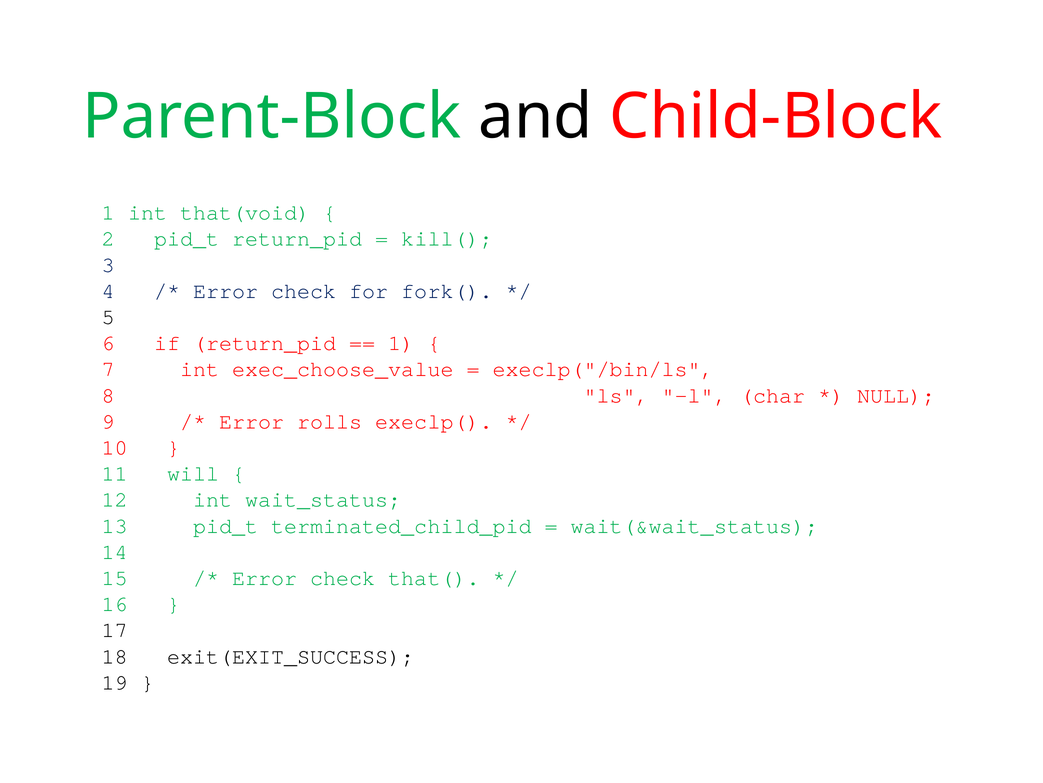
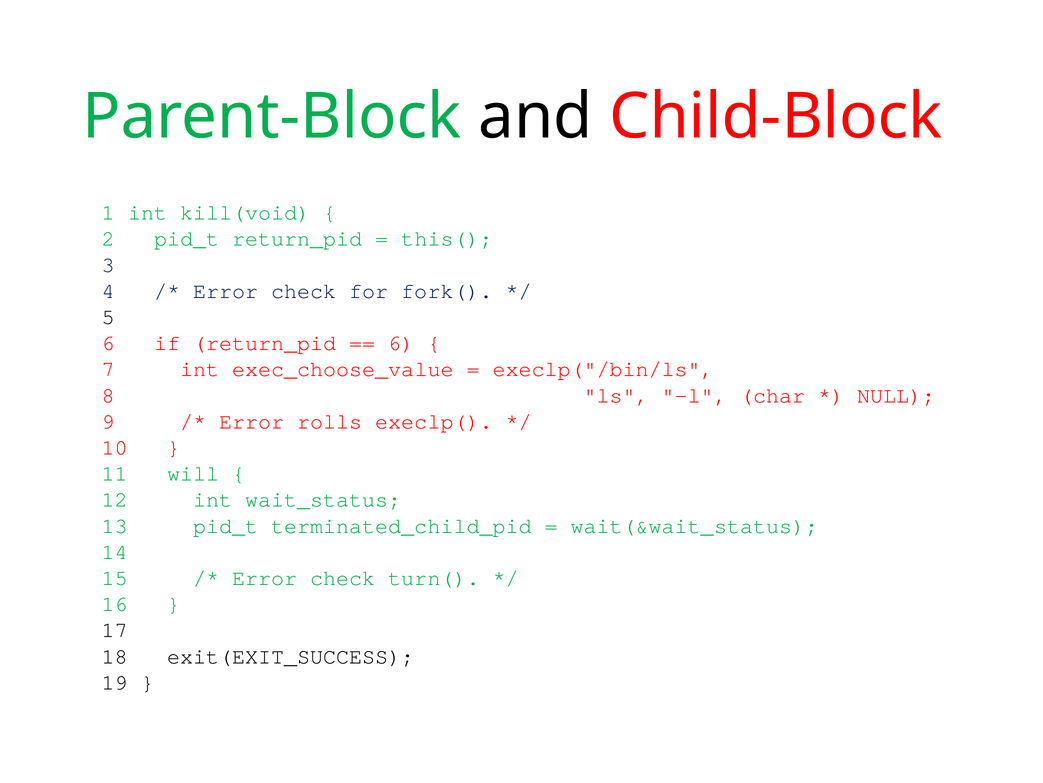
that(void: that(void -> kill(void
kill(: kill( -> this(
1 at (401, 343): 1 -> 6
that(: that( -> turn(
